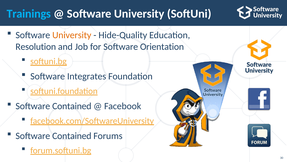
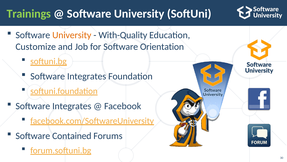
Trainings colour: light blue -> light green
Hide-Quality: Hide-Quality -> With-Quality
Resolution: Resolution -> Customize
Contained at (72, 106): Contained -> Integrates
